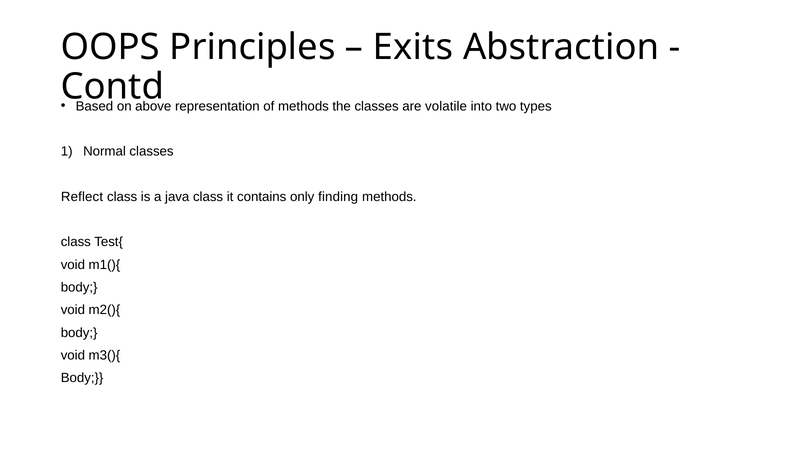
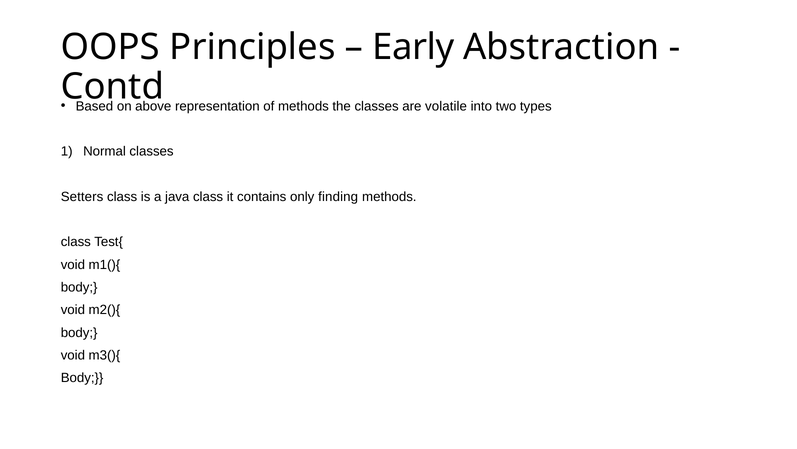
Exits: Exits -> Early
Reflect: Reflect -> Setters
